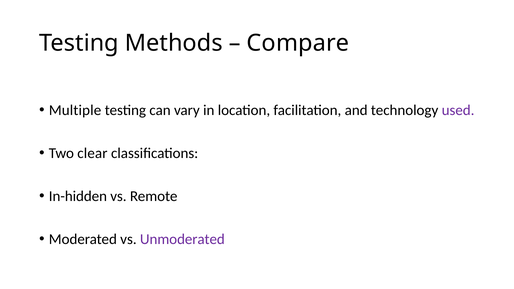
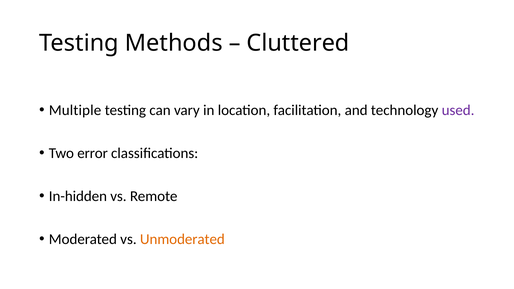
Compare: Compare -> Cluttered
clear: clear -> error
Unmoderated colour: purple -> orange
